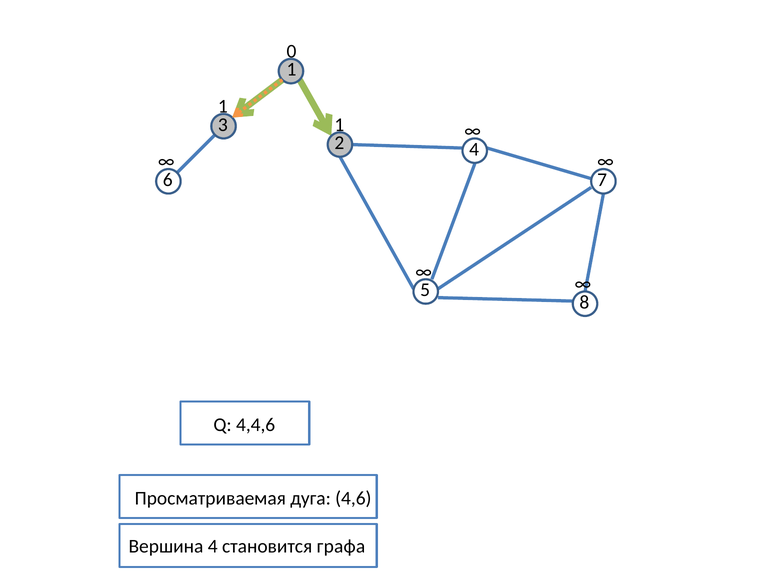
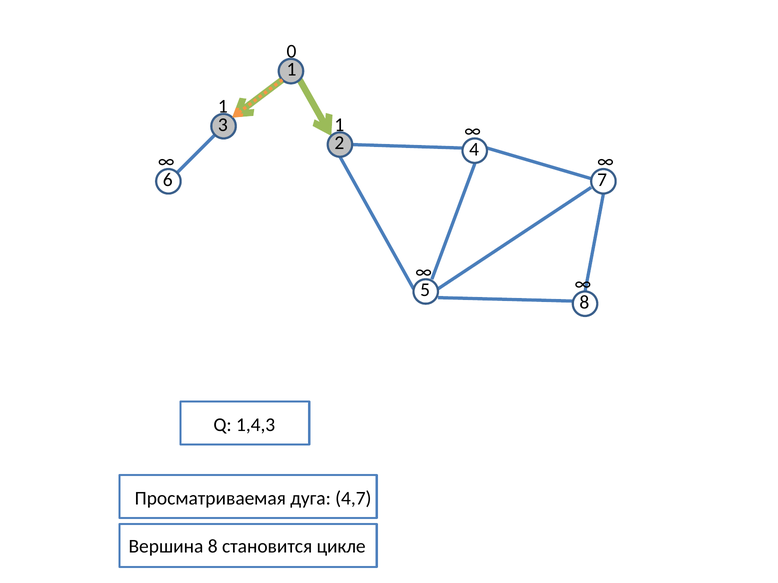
4,4,6: 4,4,6 -> 1,4,3
4,6: 4,6 -> 4,7
Вершина 4: 4 -> 8
графа: графа -> цикле
